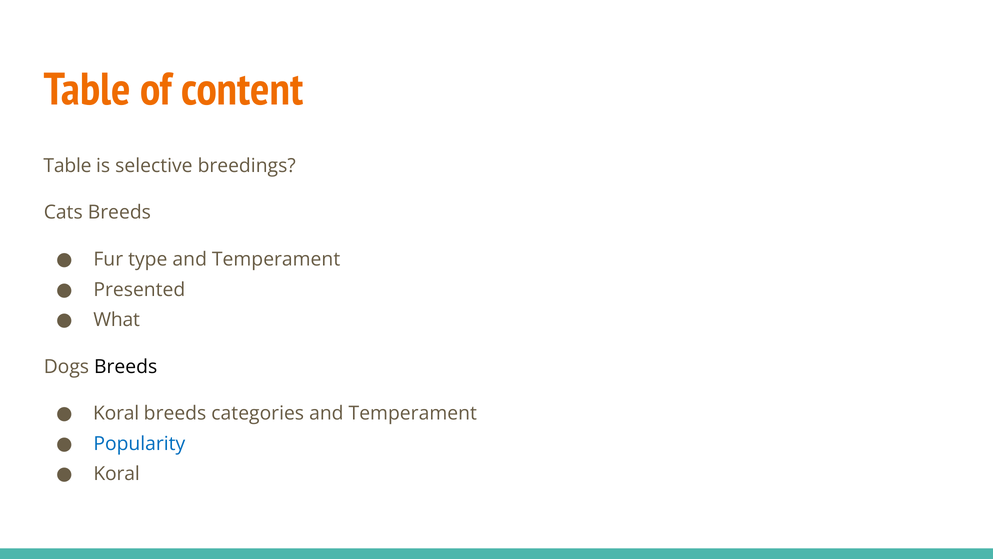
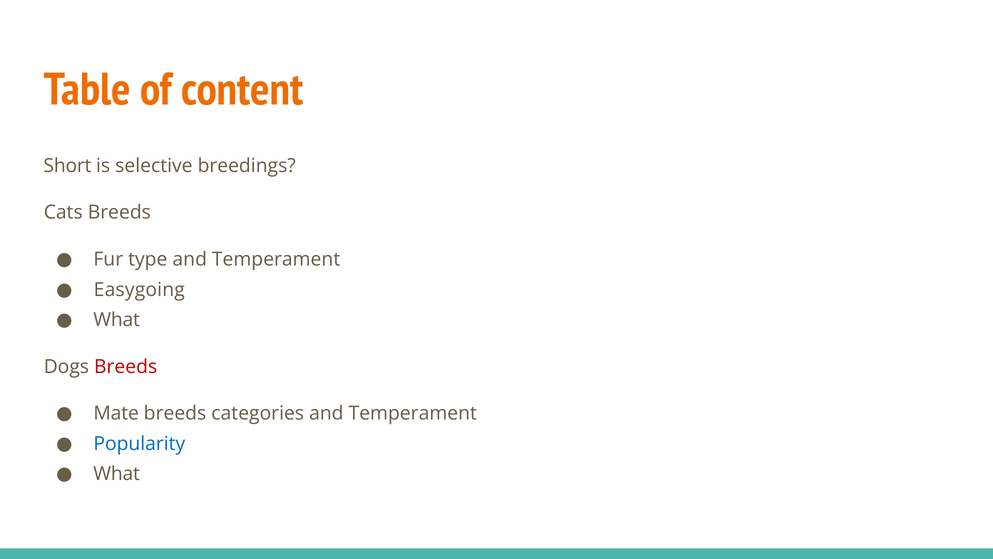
Table at (67, 166): Table -> Short
Presented: Presented -> Easygoing
Breeds at (126, 366) colour: black -> red
Koral at (116, 413): Koral -> Mate
Koral at (117, 474): Koral -> What
